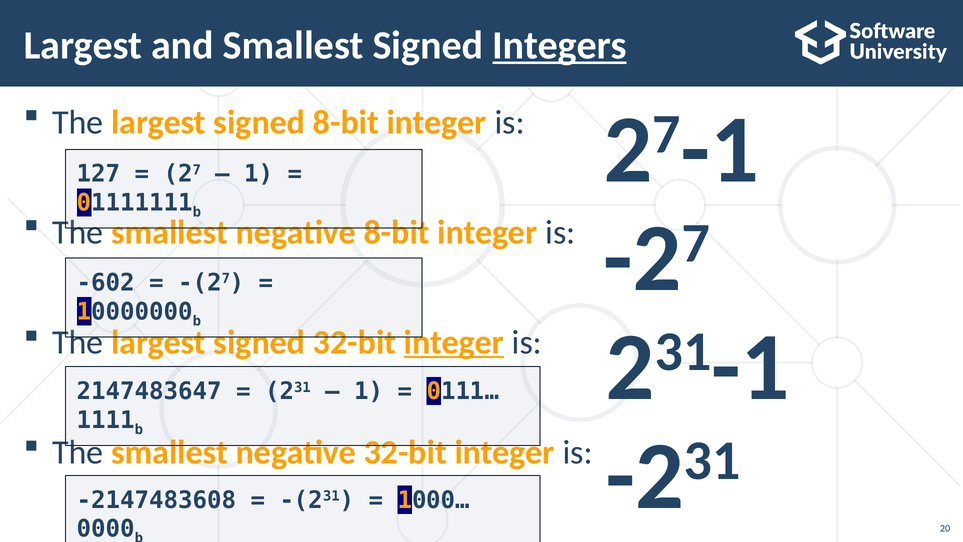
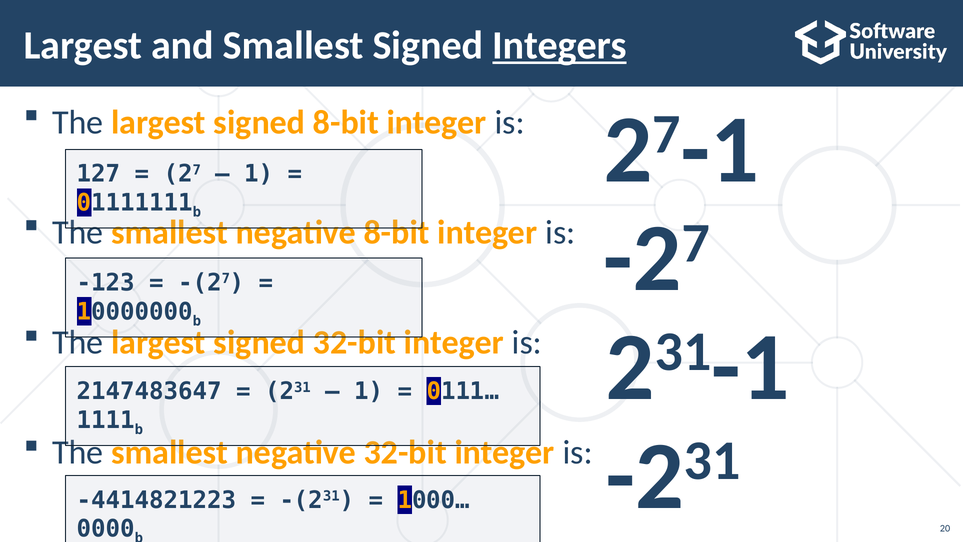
-602: -602 -> -123
integer at (454, 342) underline: present -> none
-2147483608: -2147483608 -> -4414821223
